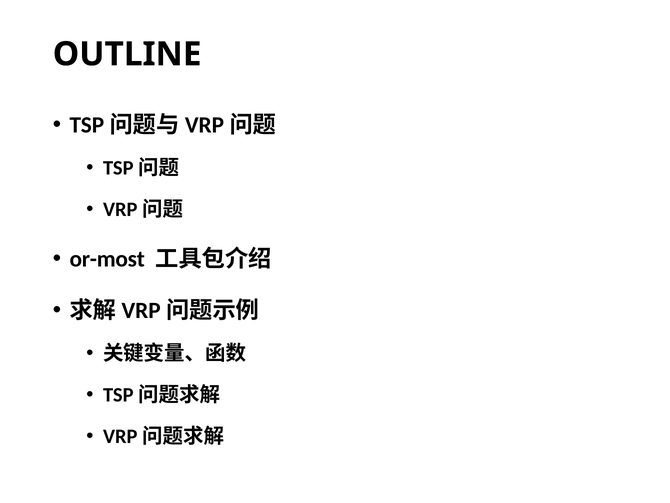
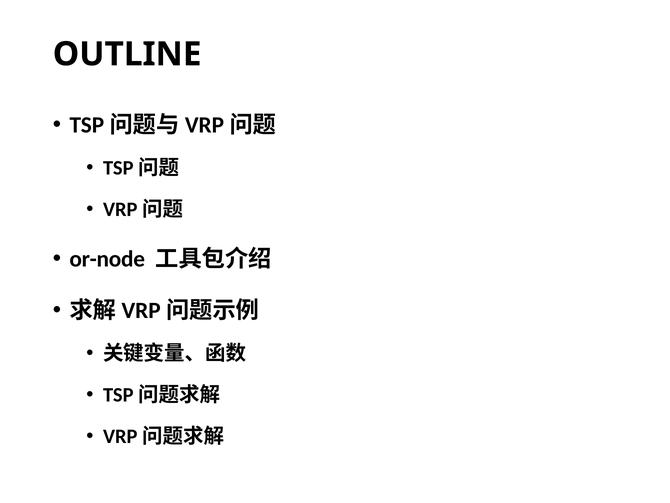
or-most: or-most -> or-node
